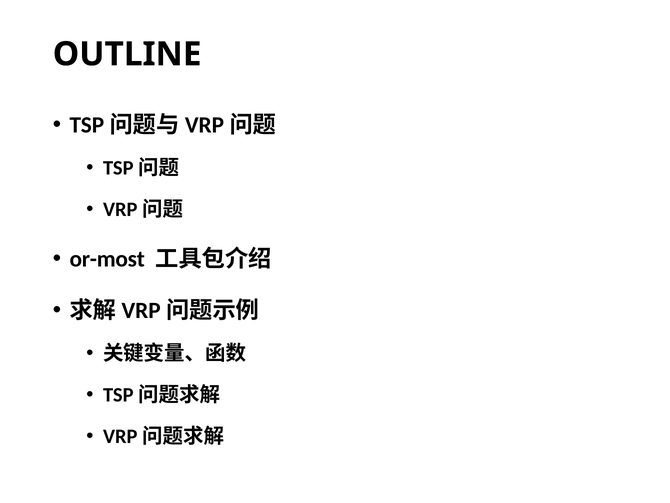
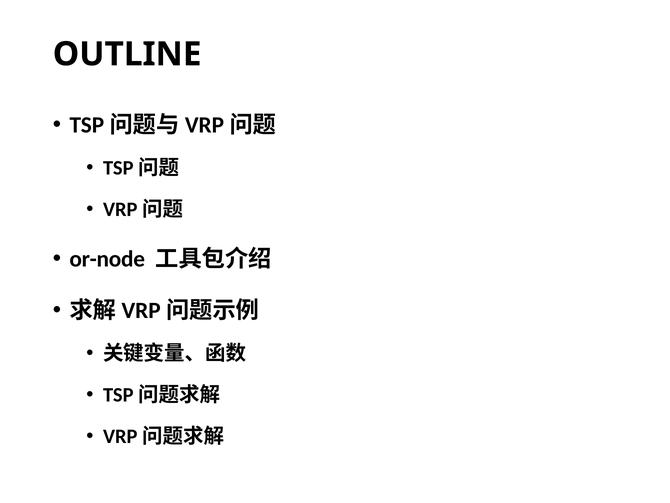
or-most: or-most -> or-node
